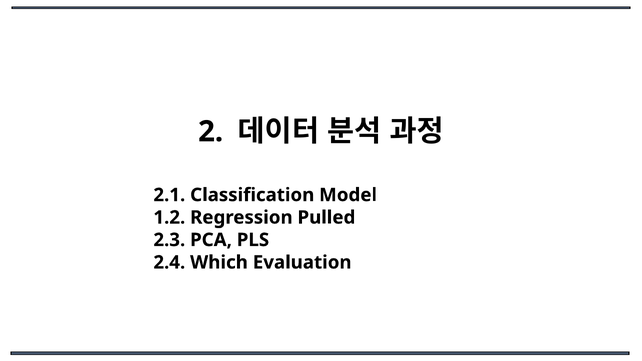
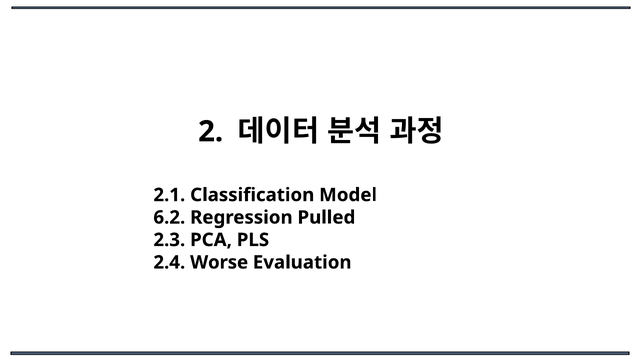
1.2: 1.2 -> 6.2
Which: Which -> Worse
